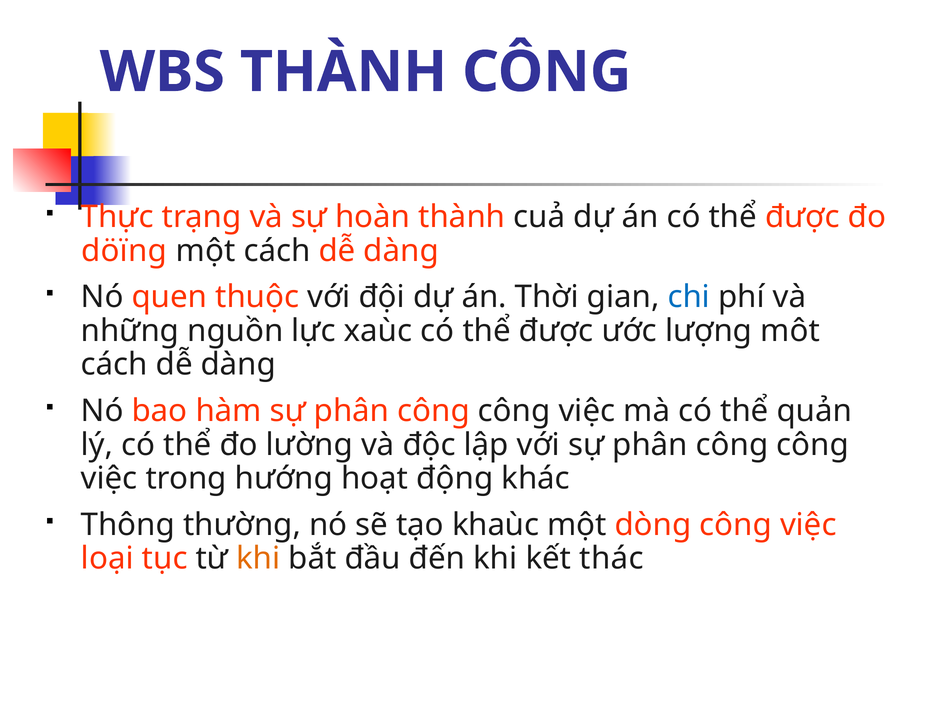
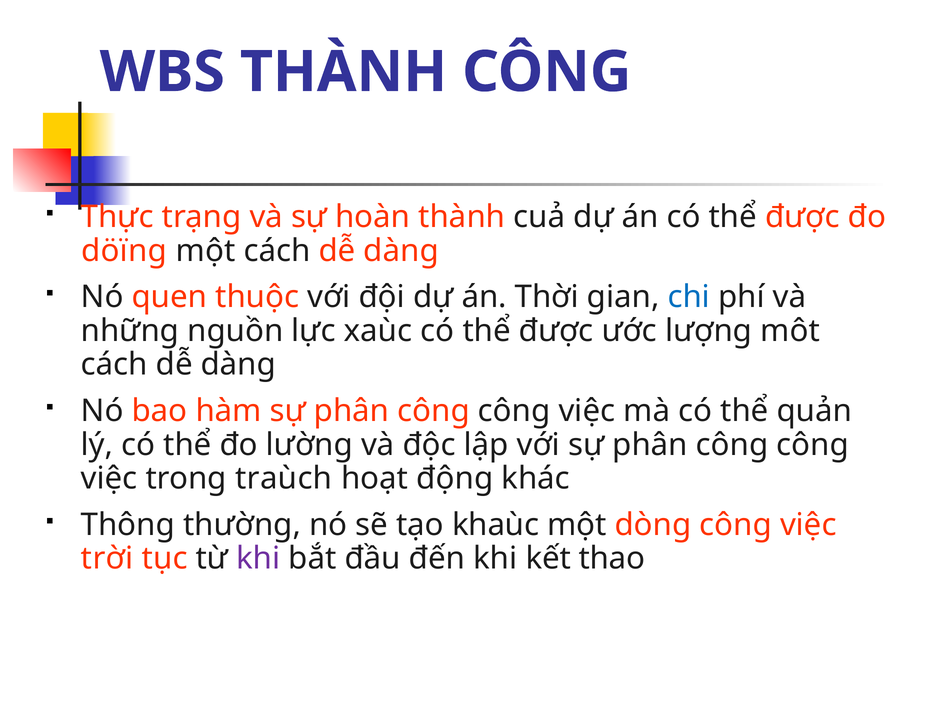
hướng: hướng -> traùch
loại: loại -> trời
khi at (258, 559) colour: orange -> purple
thác: thác -> thao
